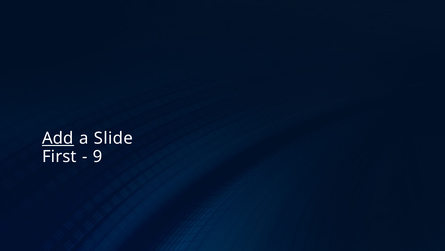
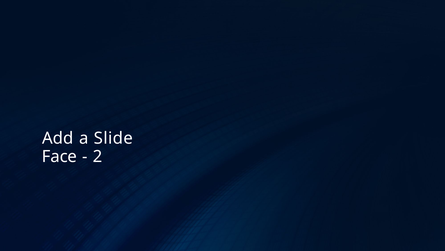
Add underline: present -> none
First: First -> Face
9: 9 -> 2
